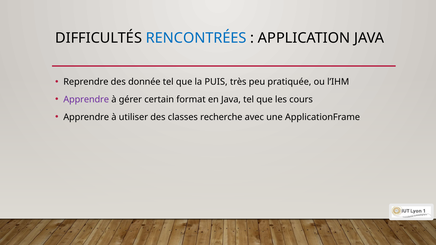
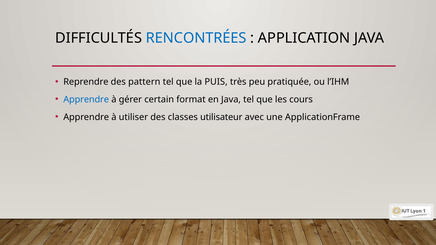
donnée: donnée -> pattern
Apprendre at (86, 100) colour: purple -> blue
recherche: recherche -> utilisateur
